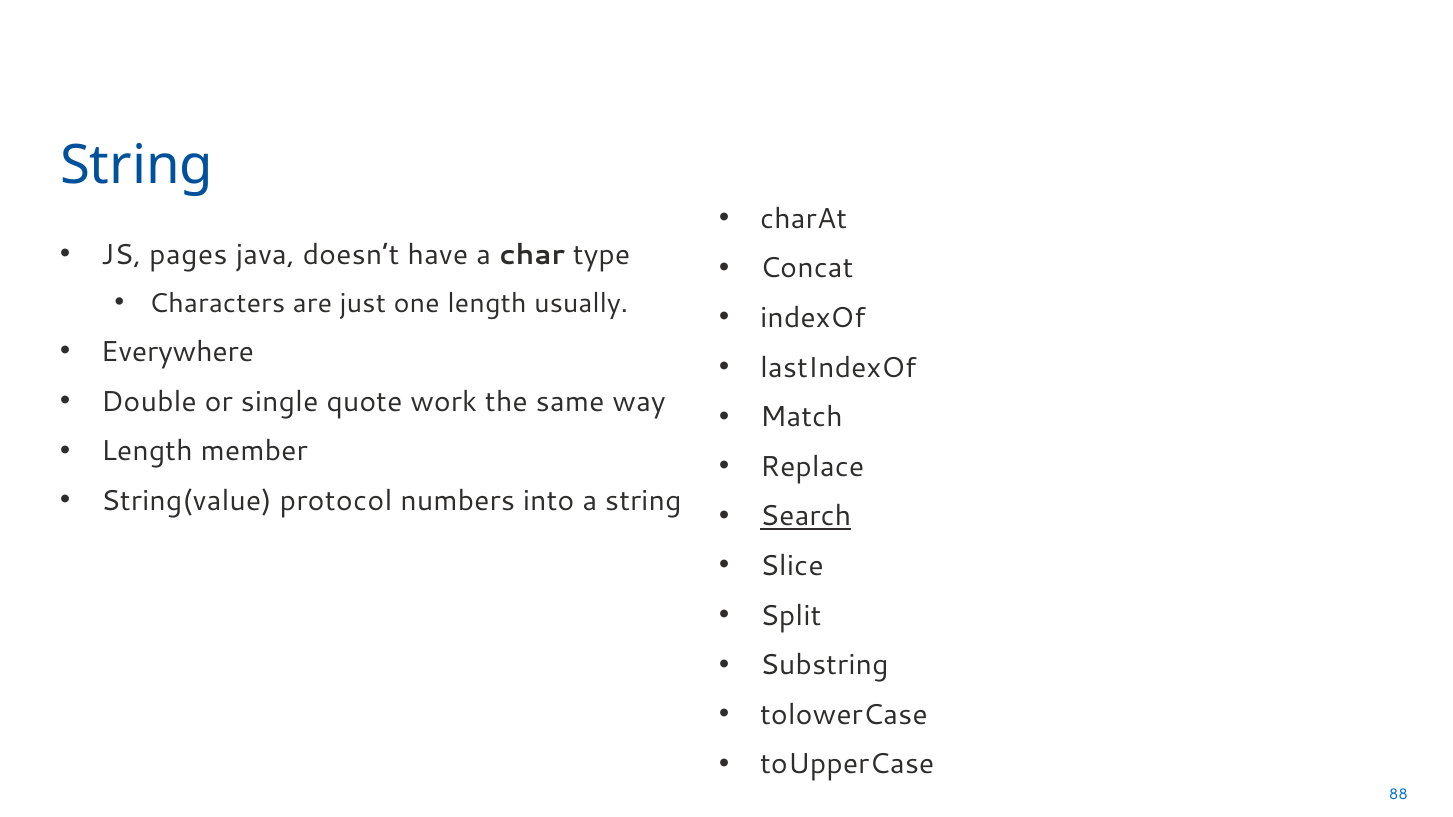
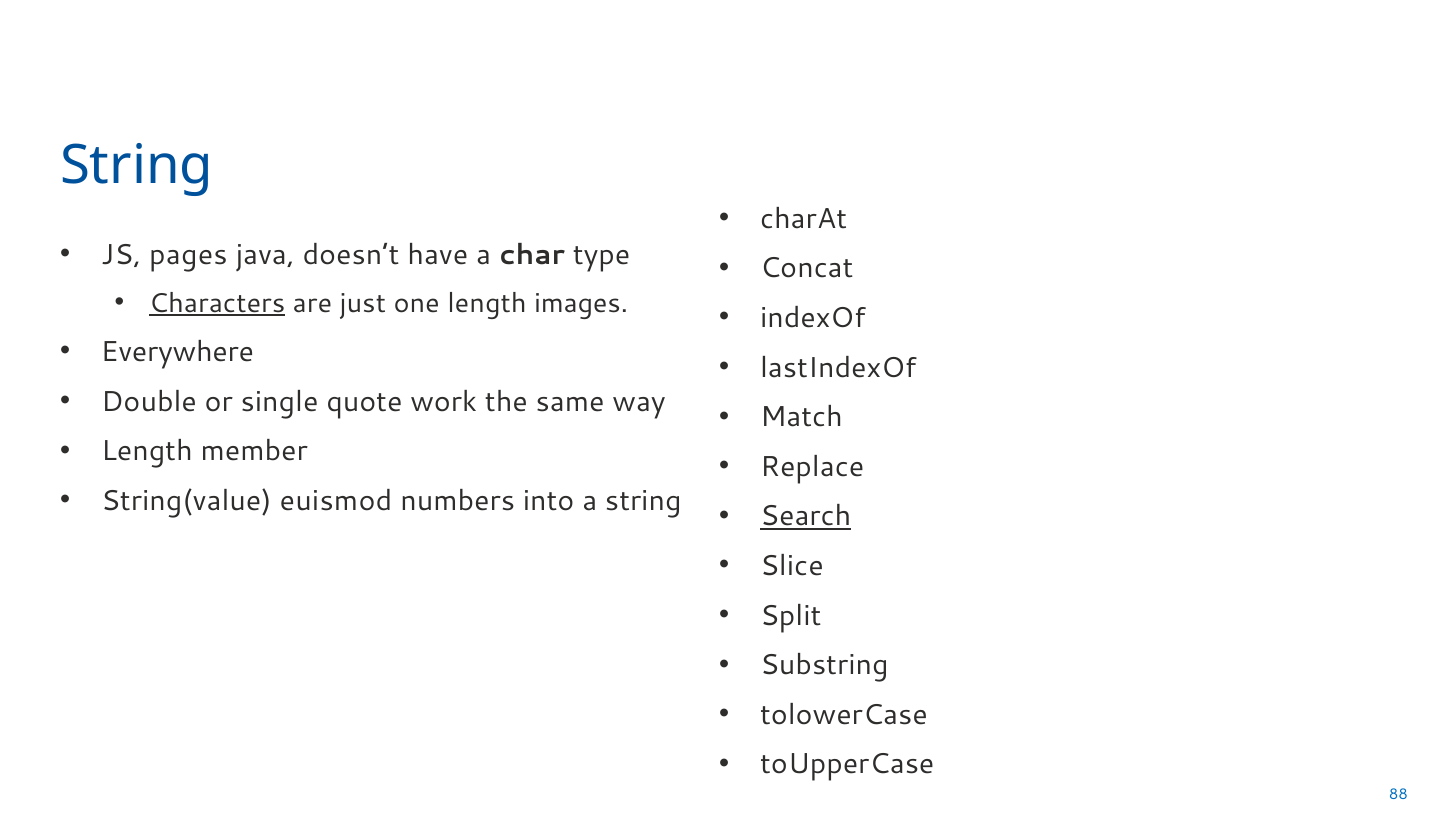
Characters underline: none -> present
usually: usually -> images
protocol: protocol -> euismod
